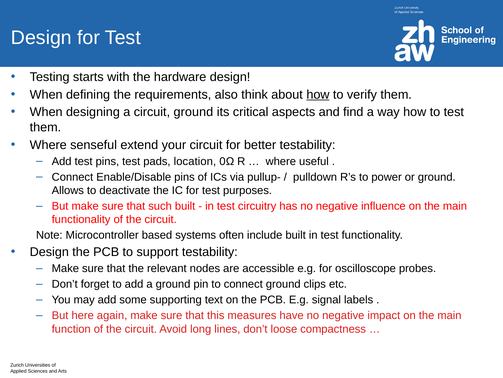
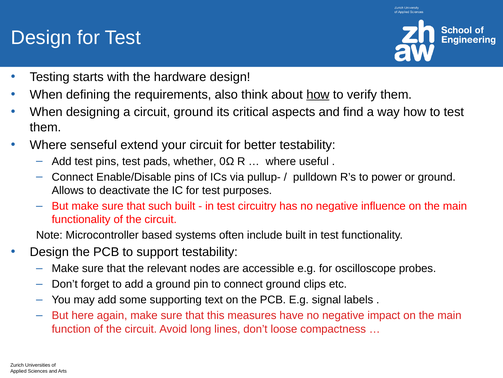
location: location -> whether
